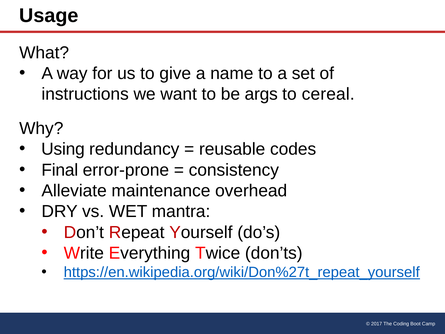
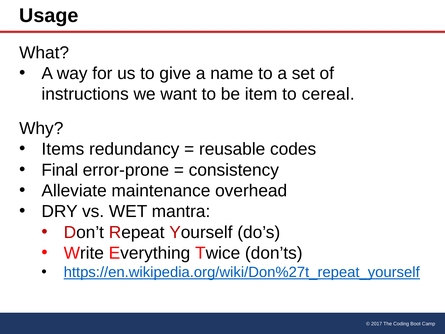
args: args -> item
Using: Using -> Items
